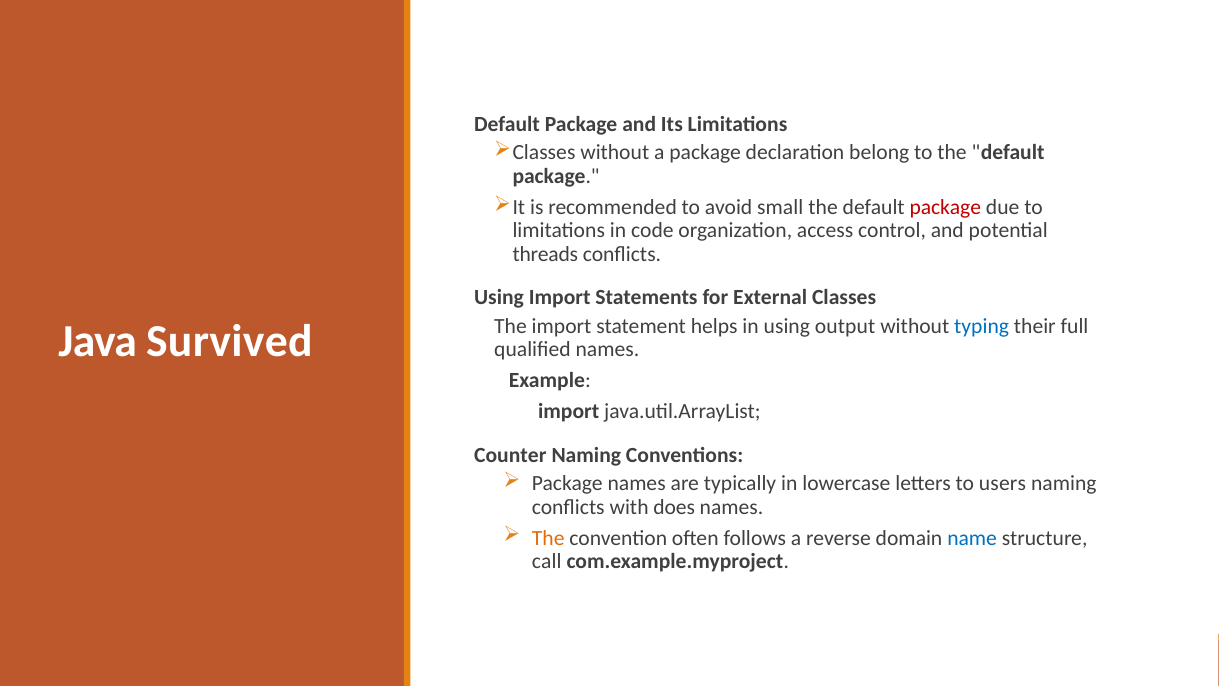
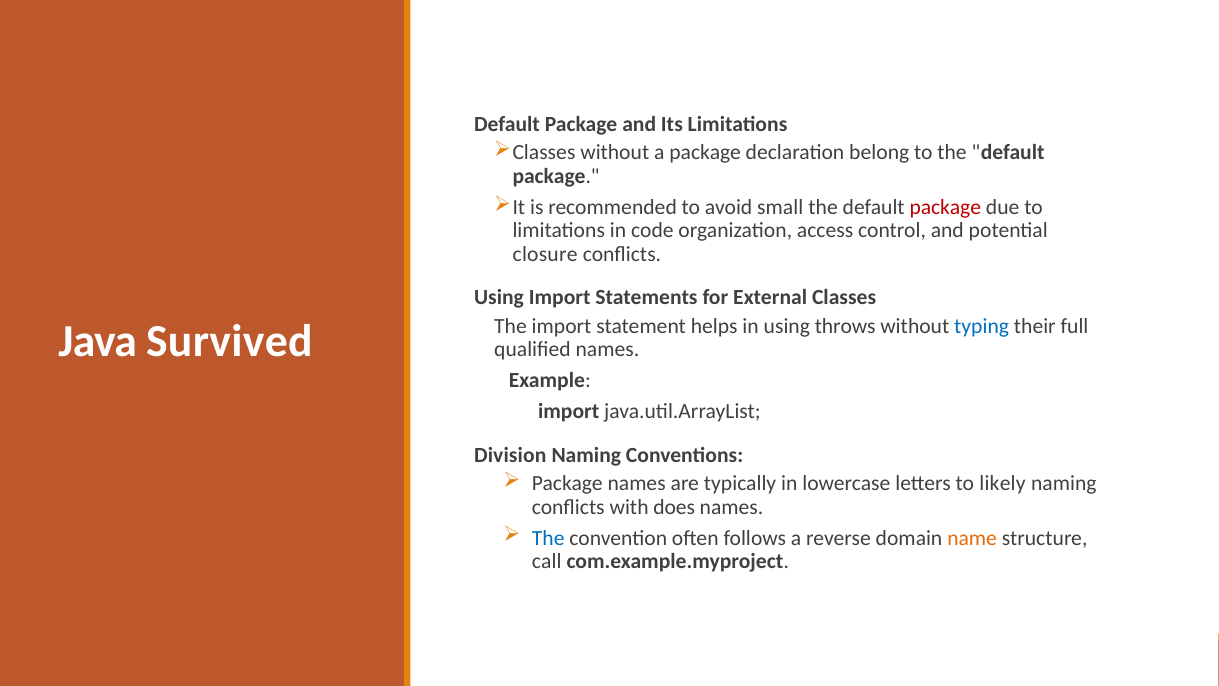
threads: threads -> closure
output: output -> throws
Counter: Counter -> Division
users: users -> likely
The at (548, 538) colour: orange -> blue
name colour: blue -> orange
